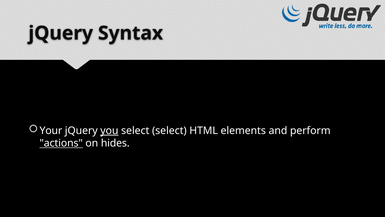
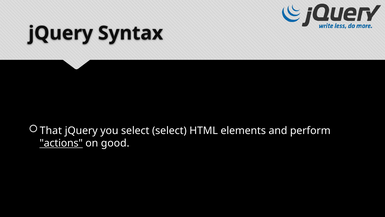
Your: Your -> That
you underline: present -> none
hides: hides -> good
